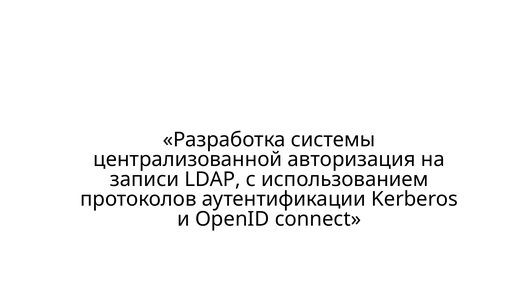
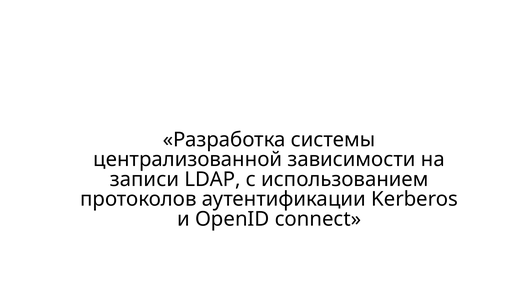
авторизация: авторизация -> зависимости
